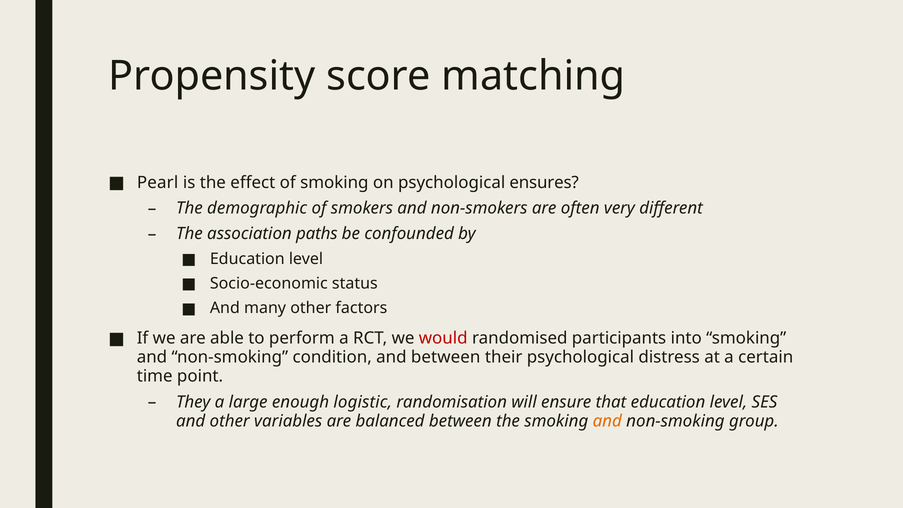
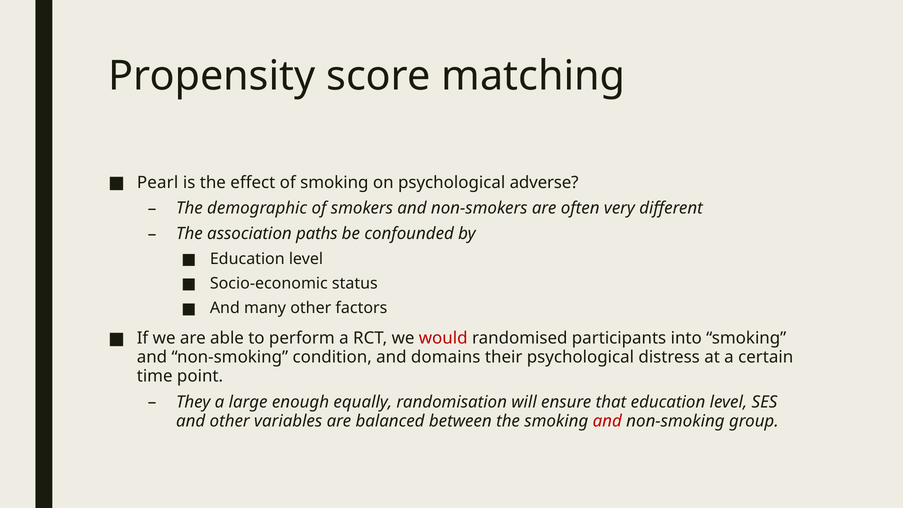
ensures: ensures -> adverse
and between: between -> domains
logistic: logistic -> equally
and at (607, 421) colour: orange -> red
